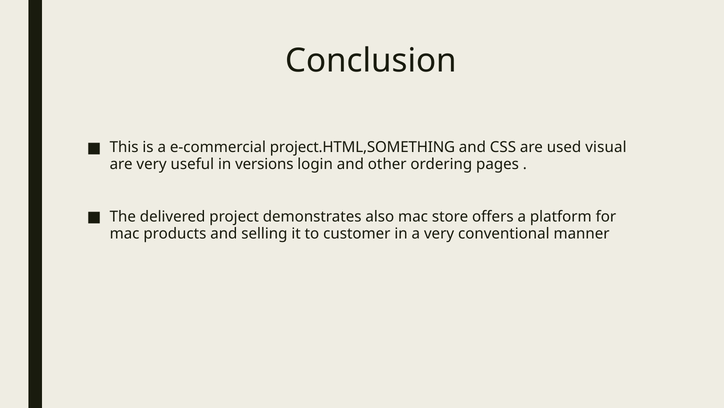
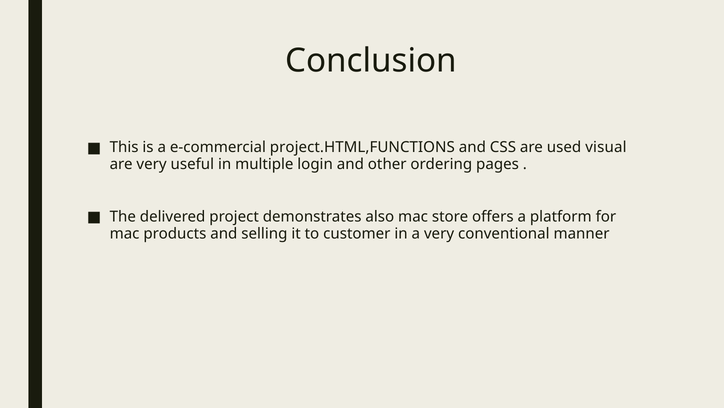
project.HTML,SOMETHING: project.HTML,SOMETHING -> project.HTML,FUNCTIONS
versions: versions -> multiple
